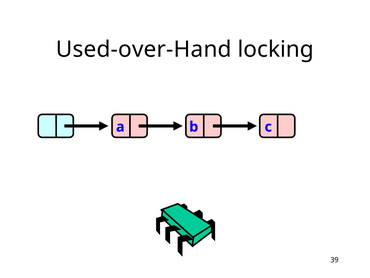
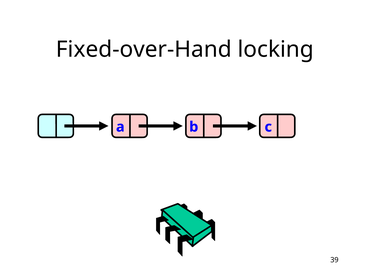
Used-over-Hand: Used-over-Hand -> Fixed-over-Hand
